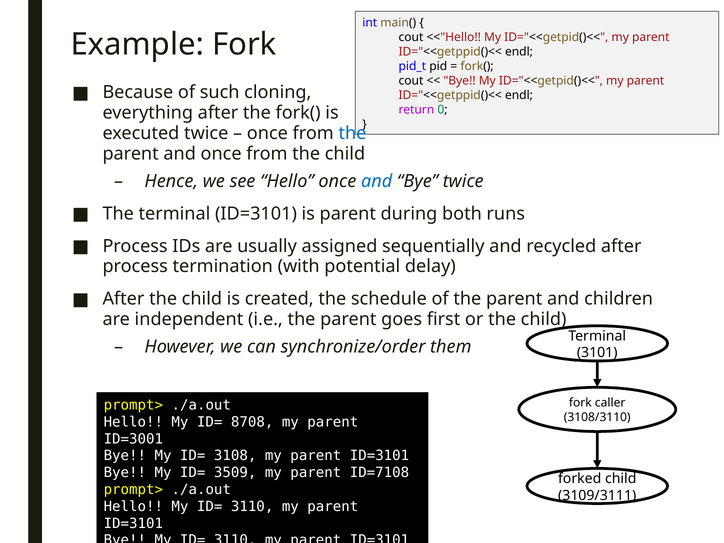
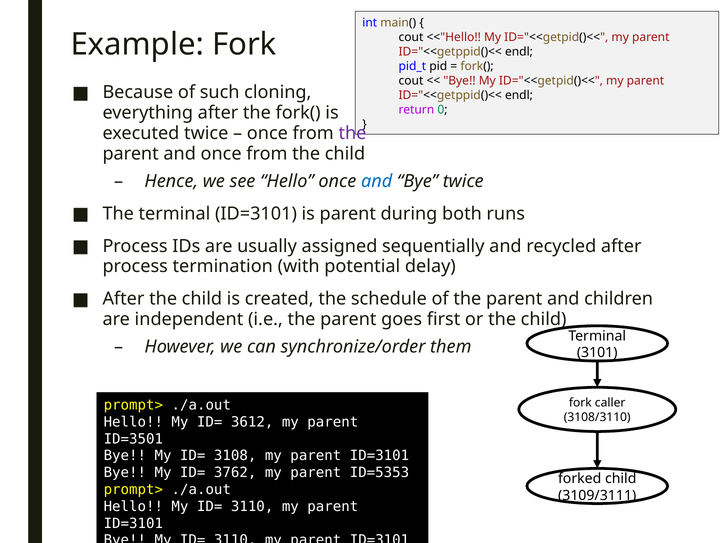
the at (352, 133) colour: blue -> purple
8708: 8708 -> 3612
ID=3001: ID=3001 -> ID=3501
3509: 3509 -> 3762
ID=7108: ID=7108 -> ID=5353
